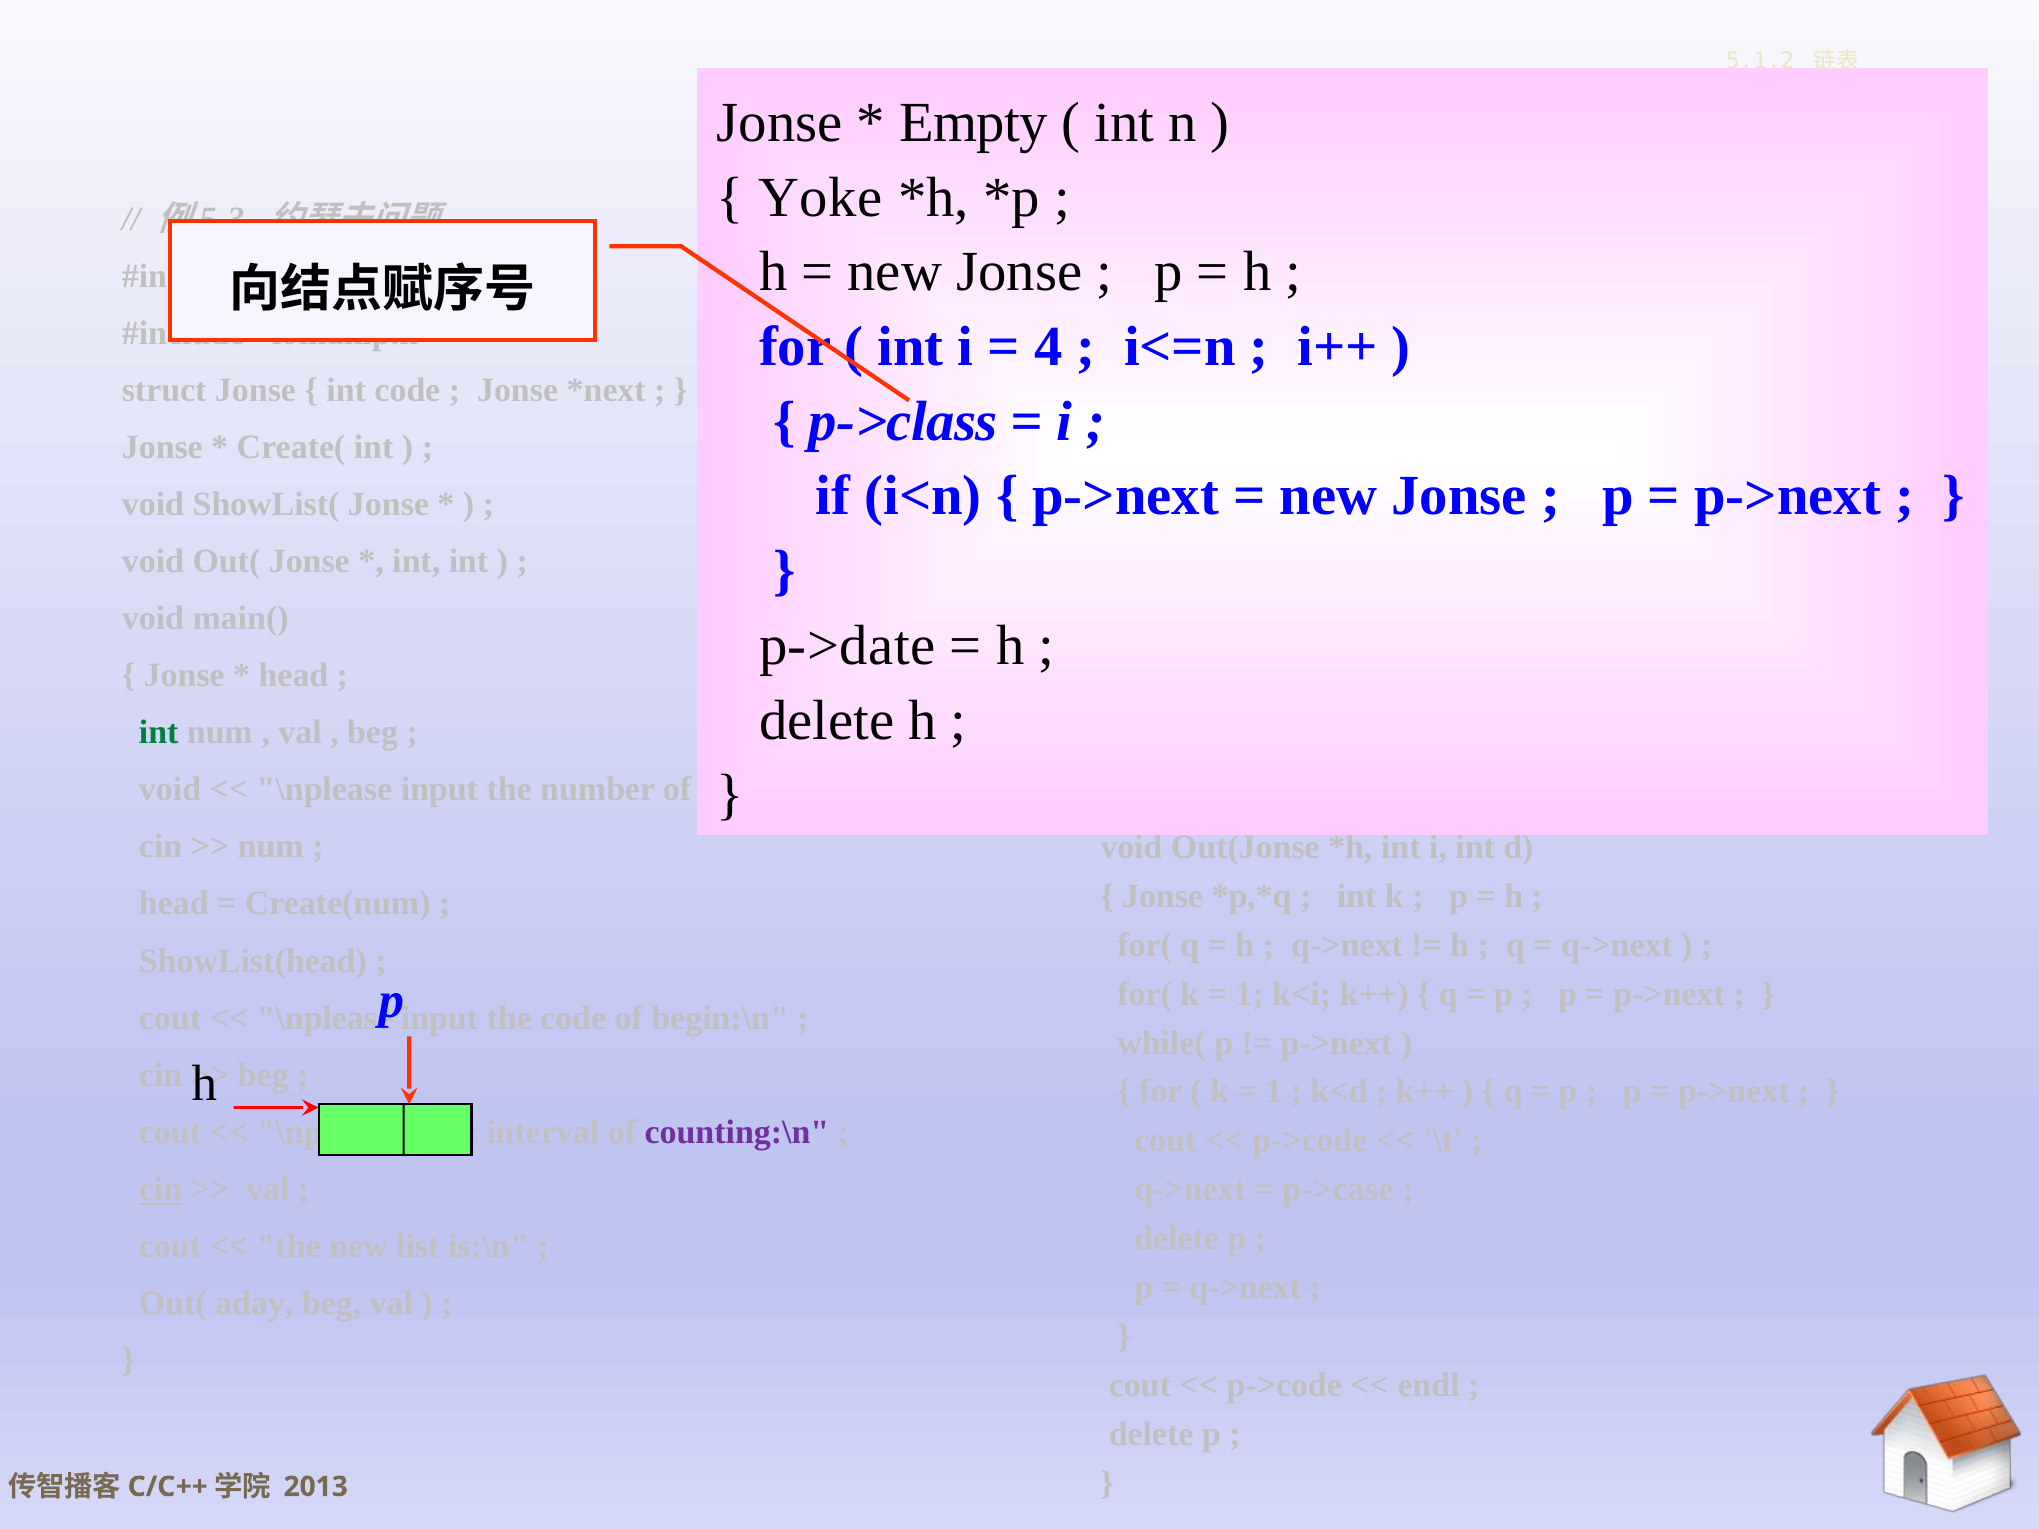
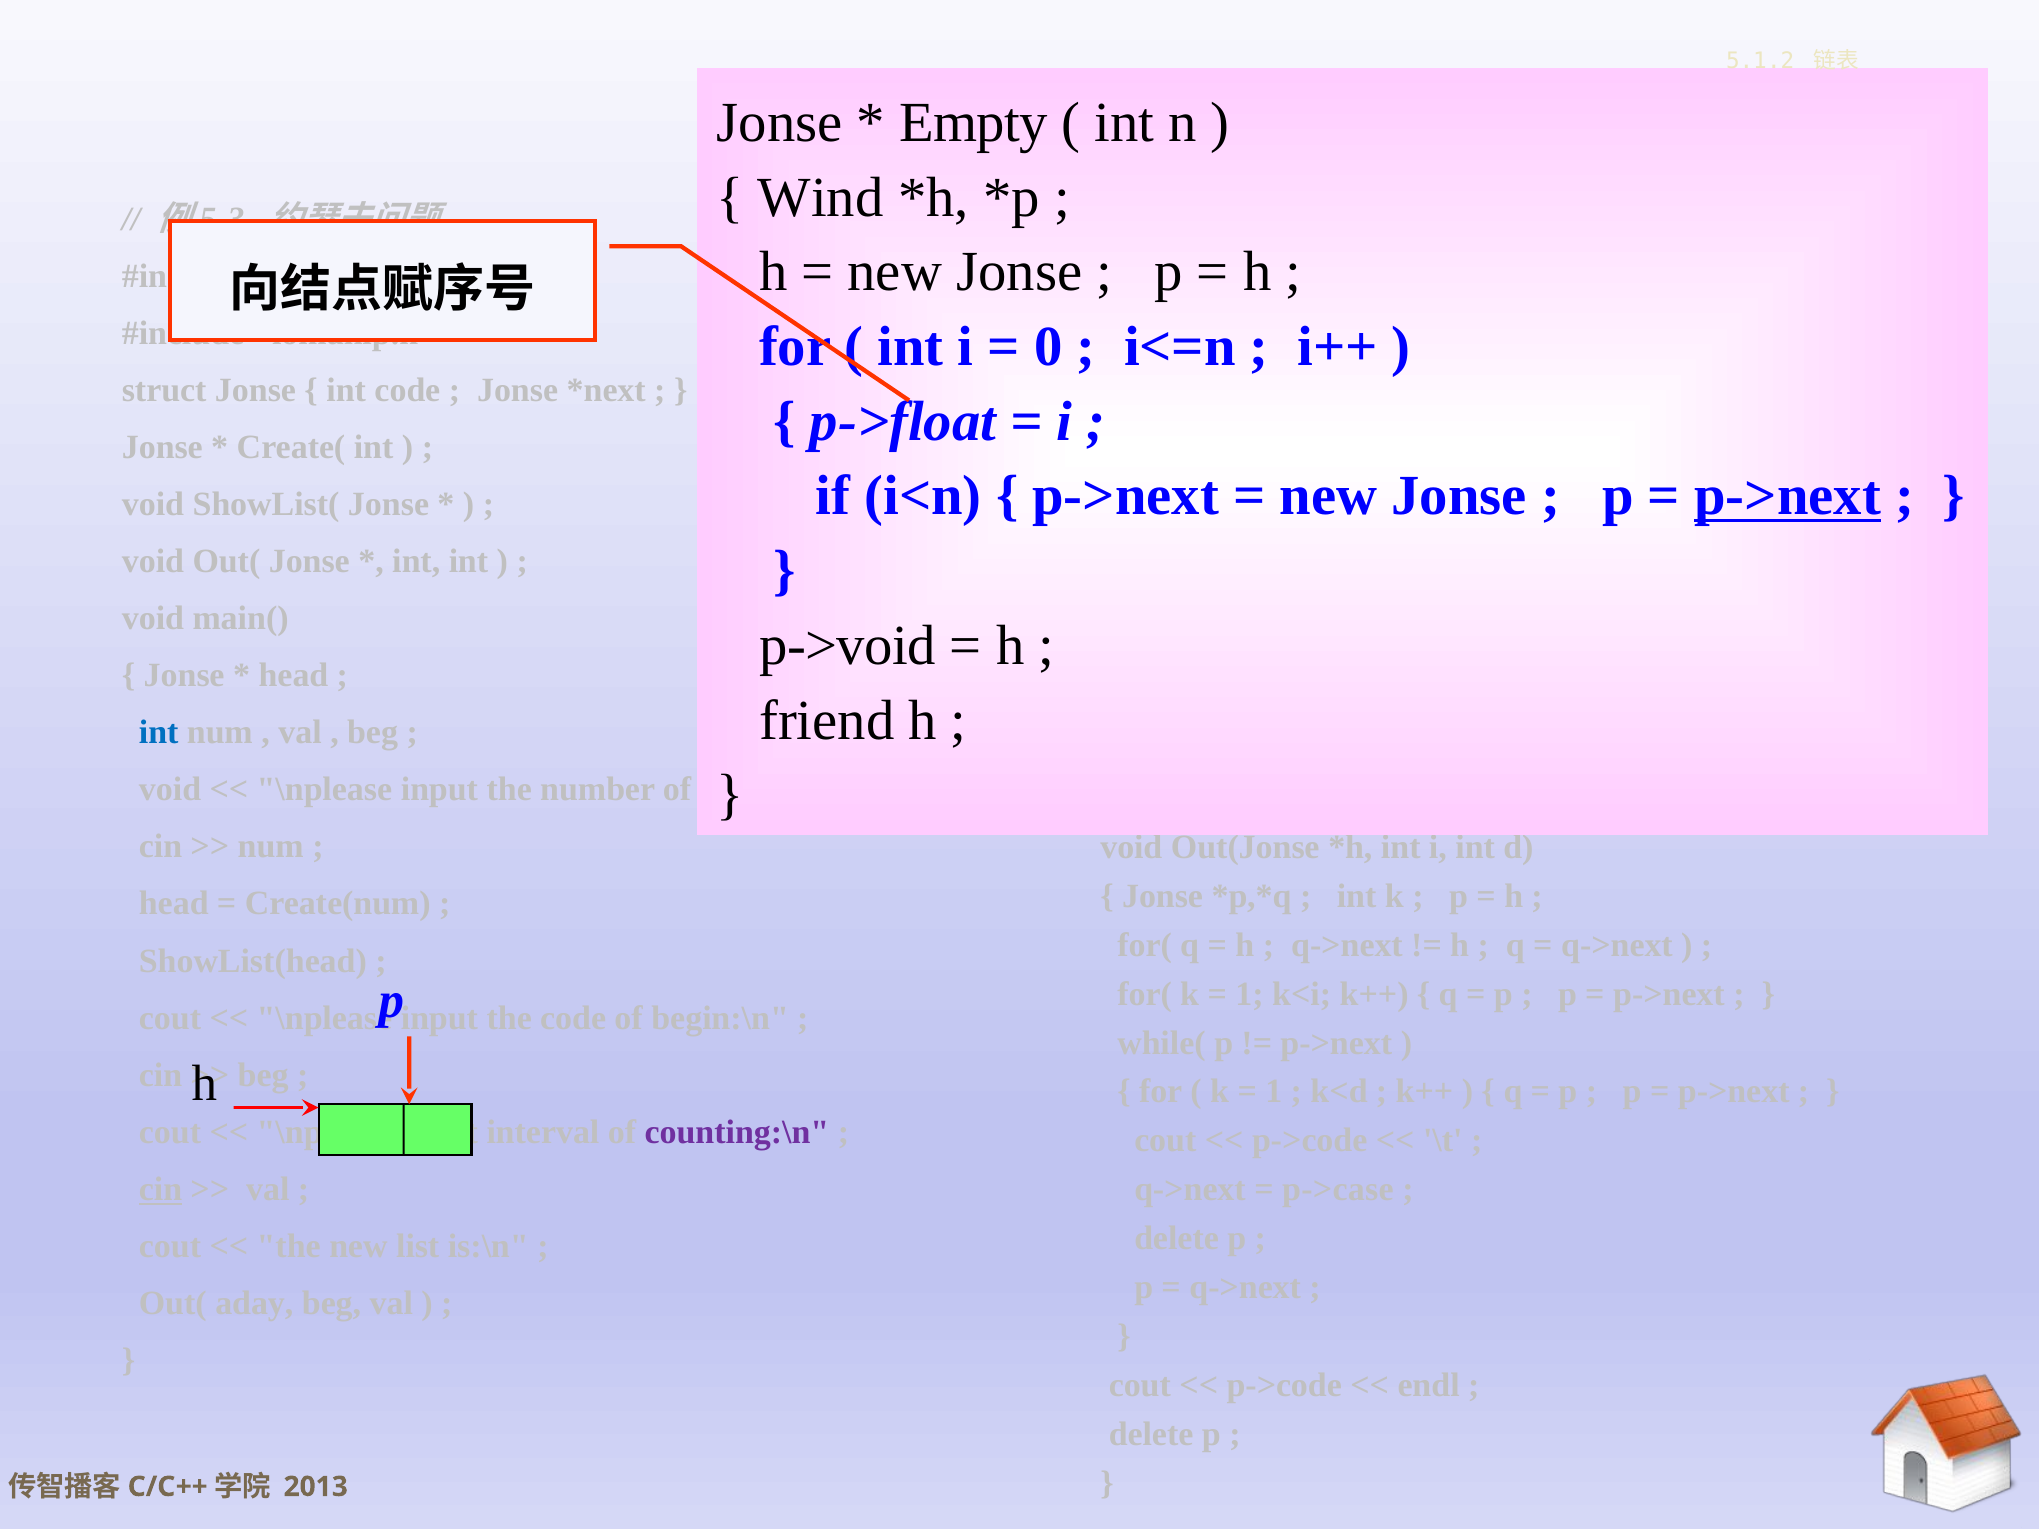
Yoke: Yoke -> Wind
4: 4 -> 0
p->class: p->class -> p->float
p->next at (1788, 496) underline: none -> present
p->date: p->date -> p->void
delete at (827, 721): delete -> friend
int at (159, 733) colour: green -> blue
